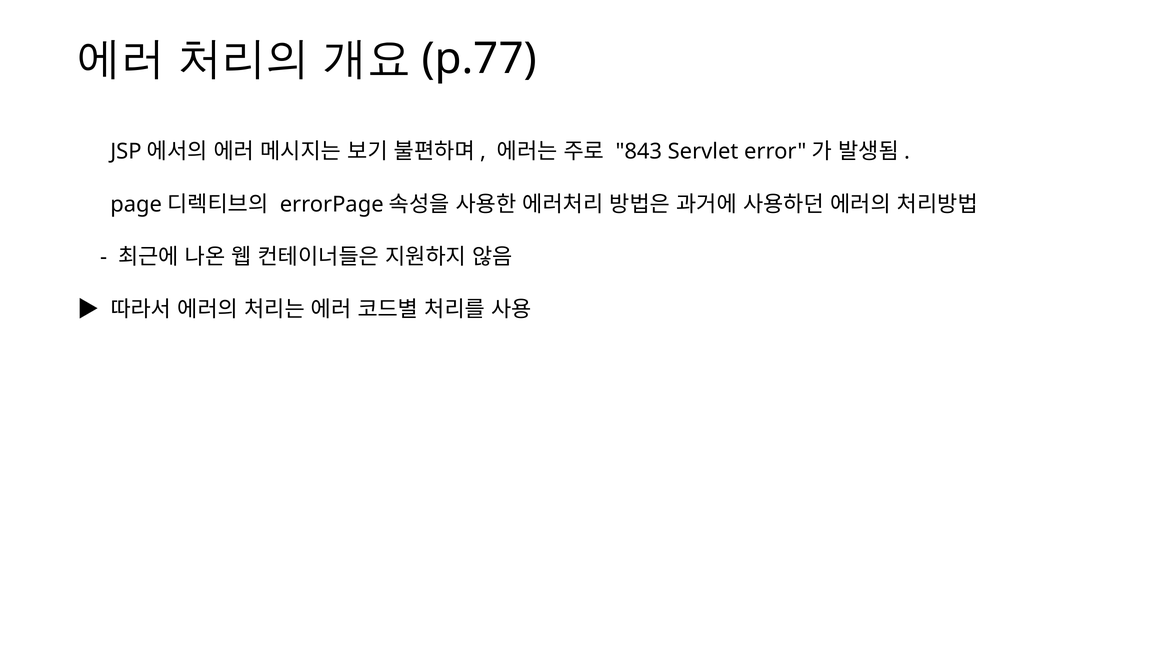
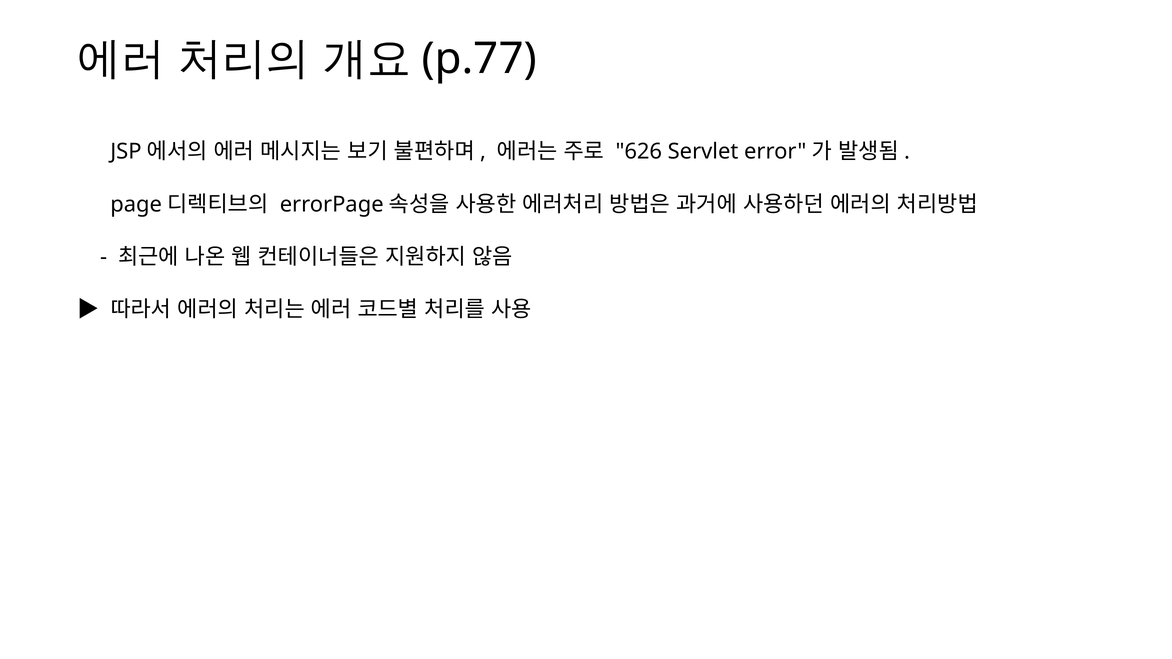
843: 843 -> 626
